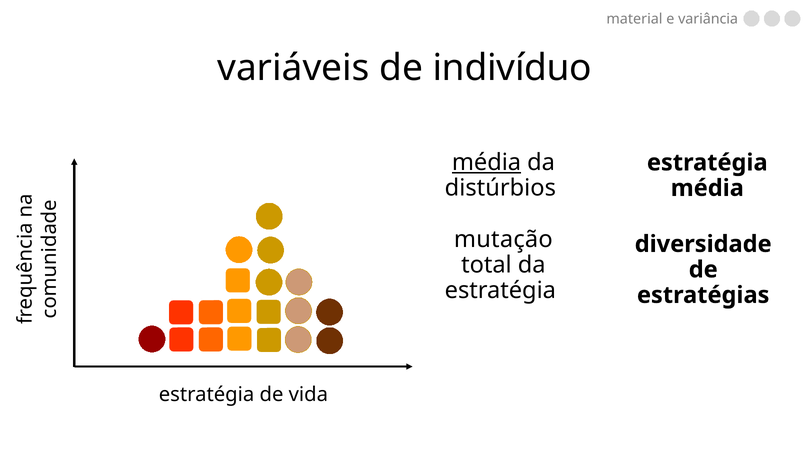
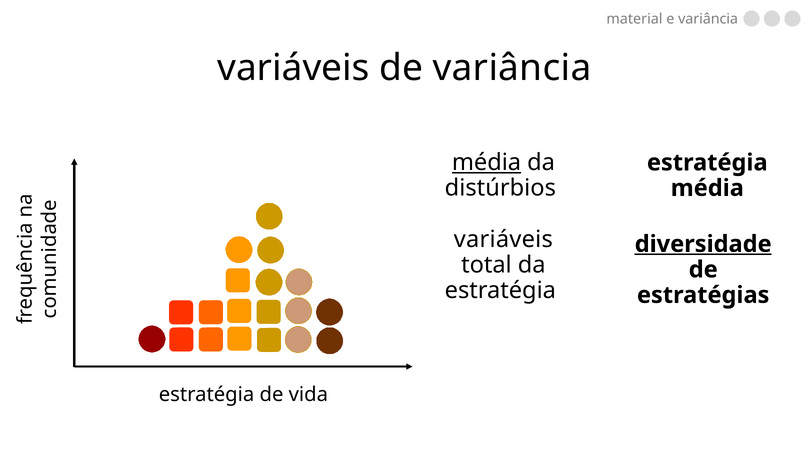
de indivíduo: indivíduo -> variância
mutação at (503, 239): mutação -> variáveis
diversidade underline: none -> present
